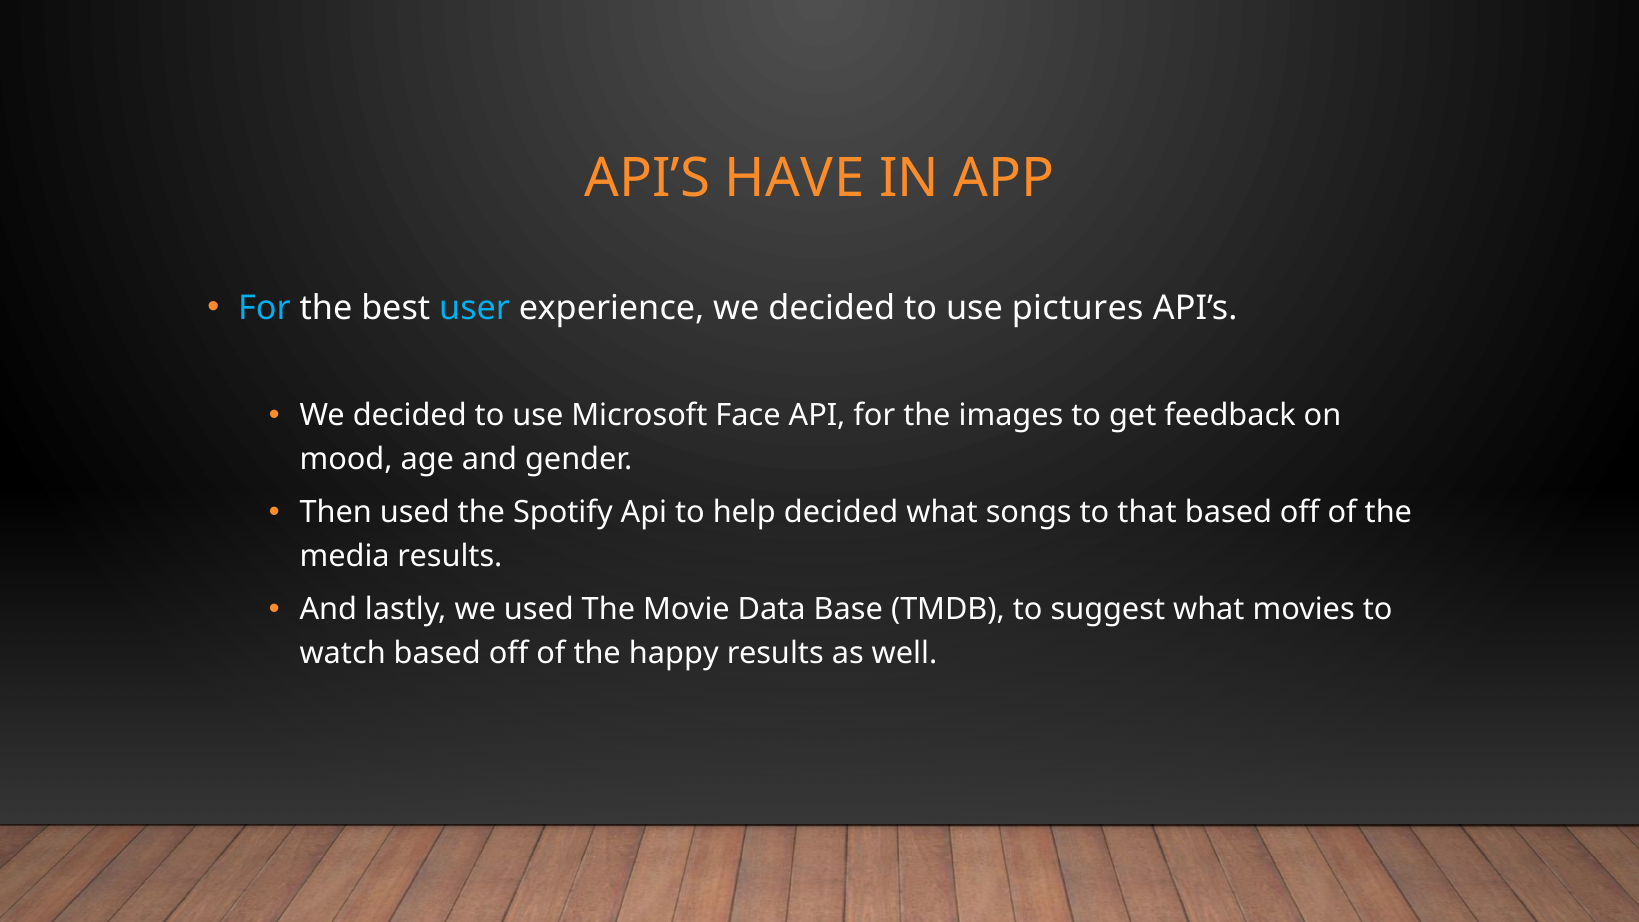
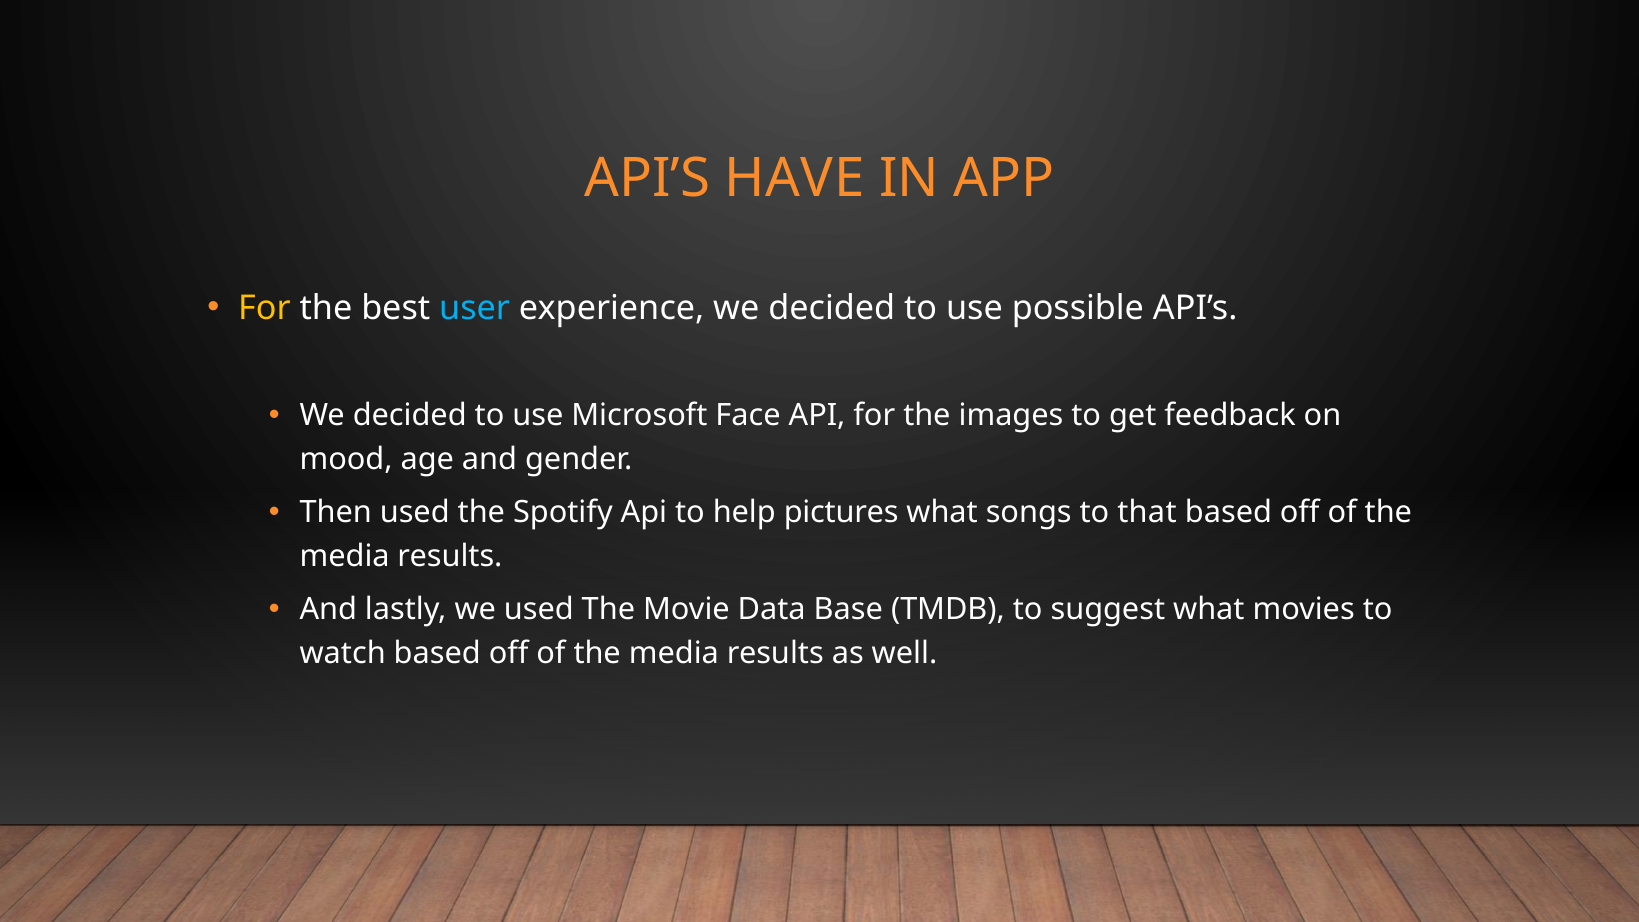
For at (264, 308) colour: light blue -> yellow
pictures: pictures -> possible
help decided: decided -> pictures
happy at (674, 654): happy -> media
